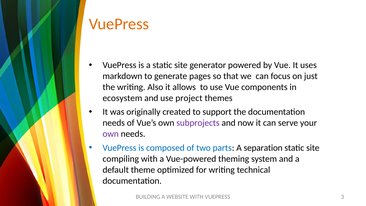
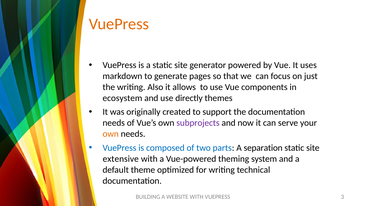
project: project -> directly
own at (111, 134) colour: purple -> orange
compiling: compiling -> extensive
